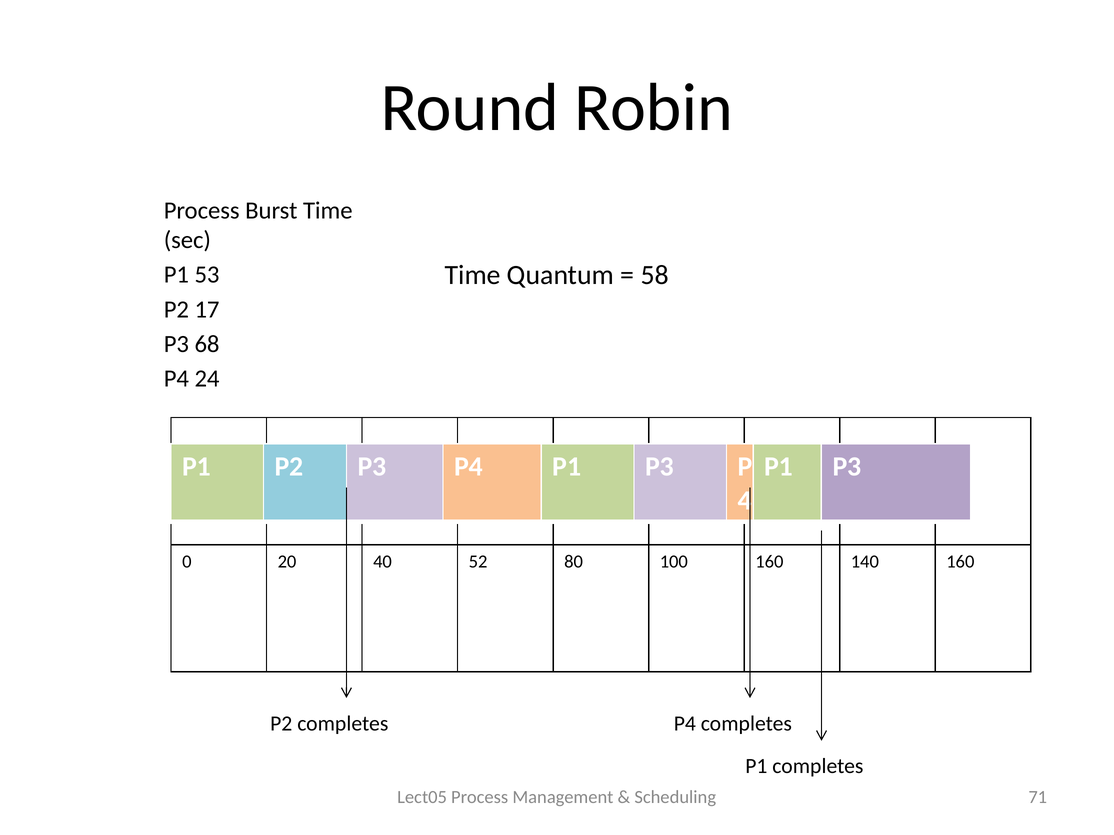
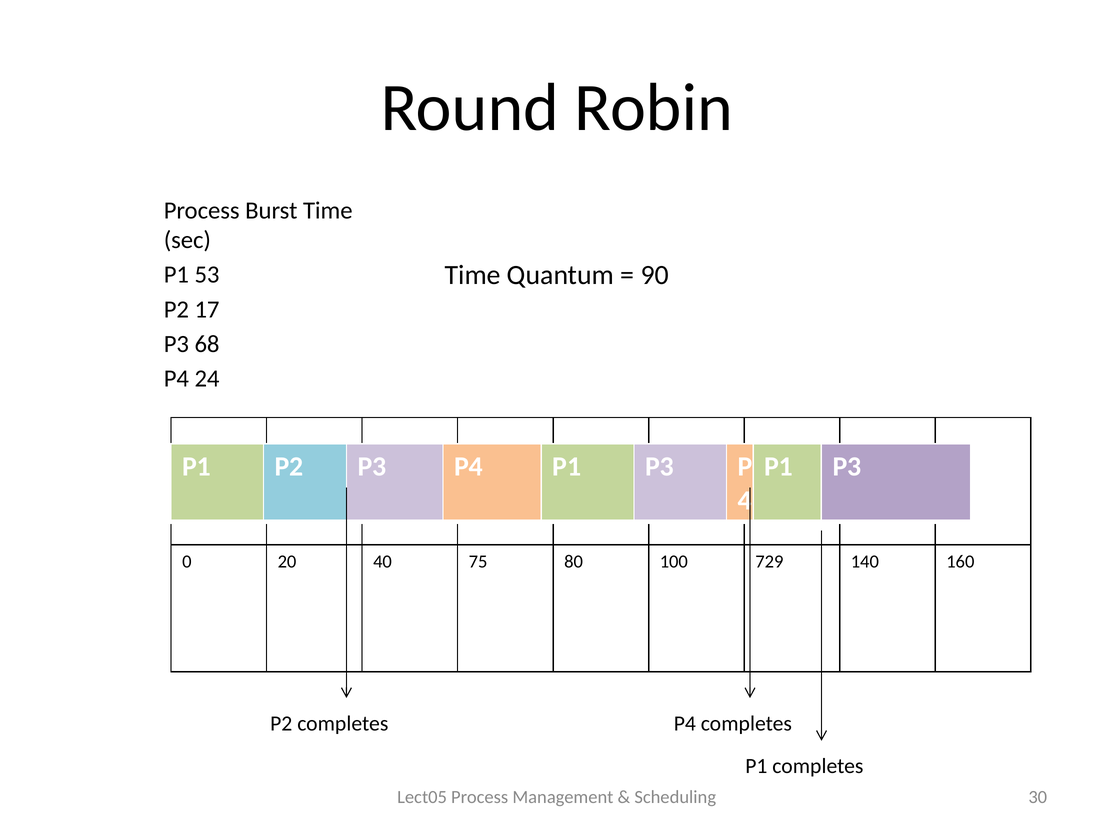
58: 58 -> 90
52: 52 -> 75
100 160: 160 -> 729
71: 71 -> 30
